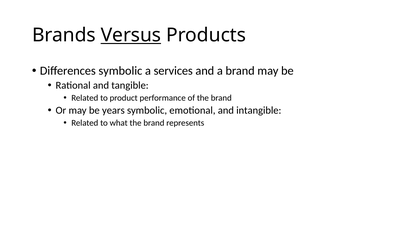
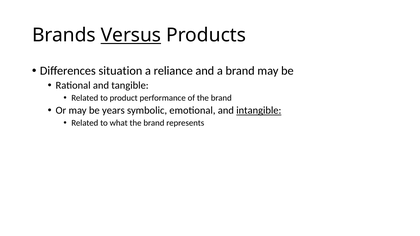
Differences symbolic: symbolic -> situation
services: services -> reliance
intangible underline: none -> present
